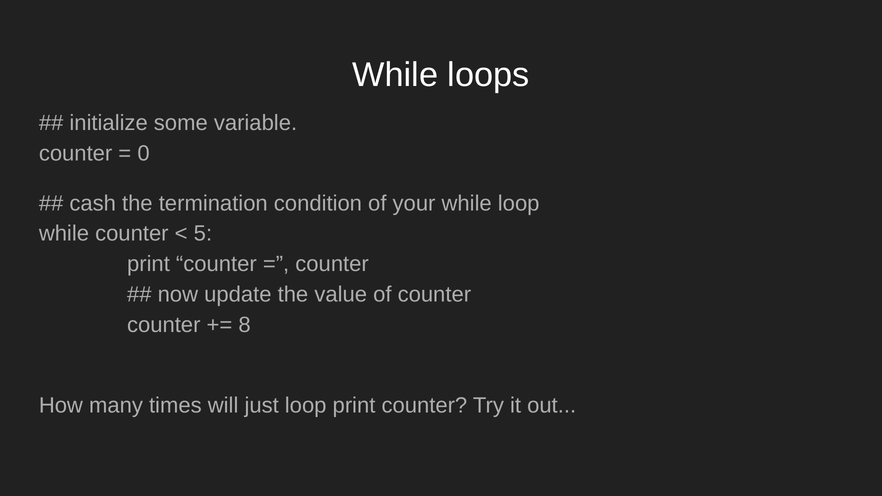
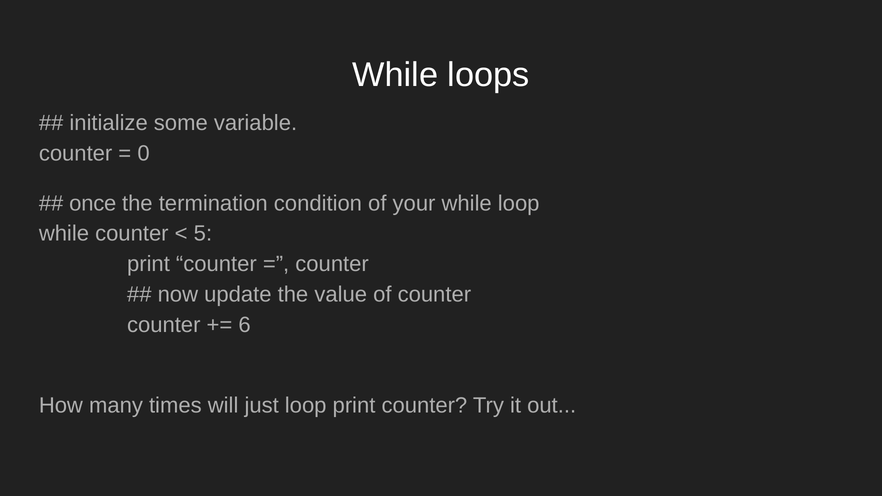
cash: cash -> once
8: 8 -> 6
